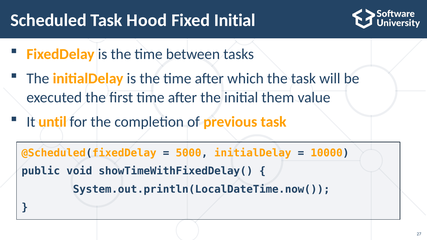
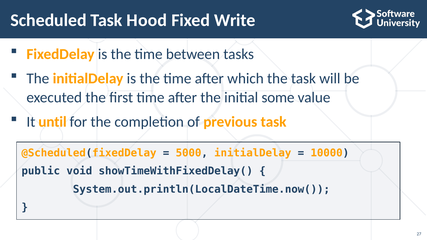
Fixed Initial: Initial -> Write
them: them -> some
